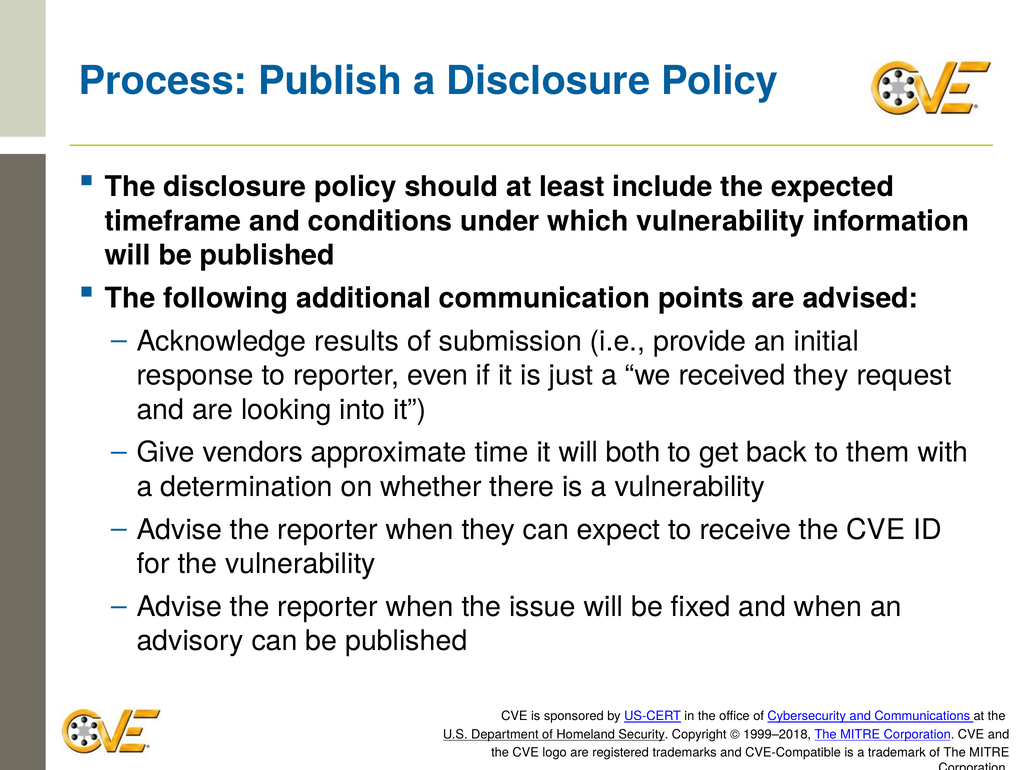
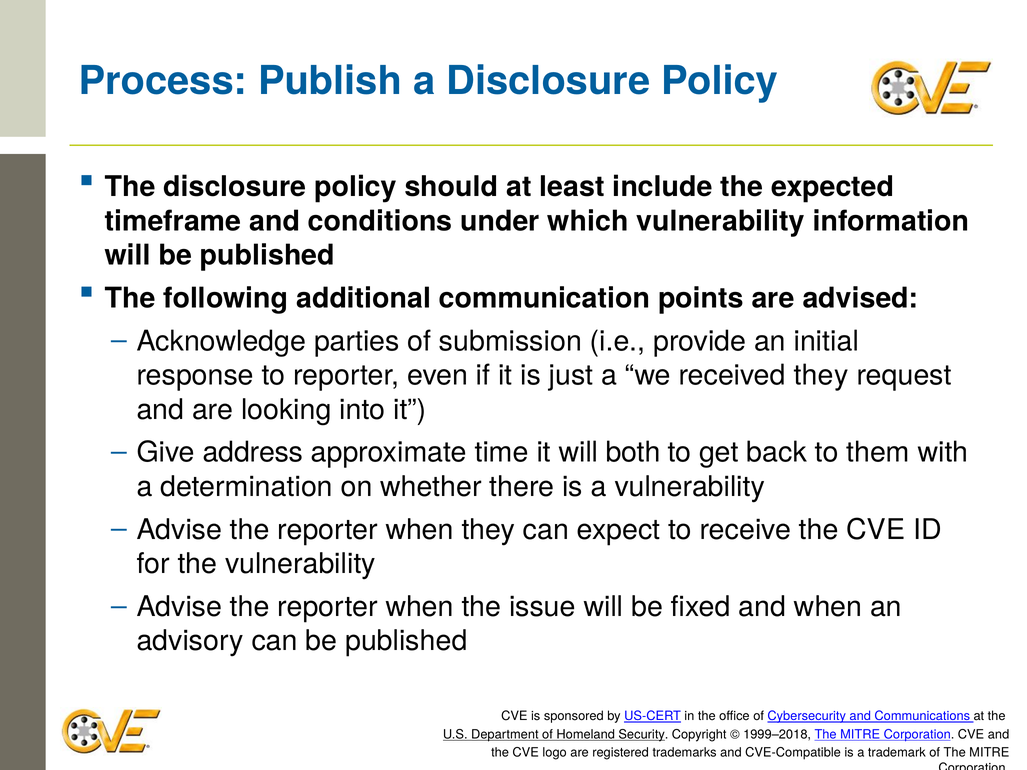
results: results -> parties
vendors: vendors -> address
